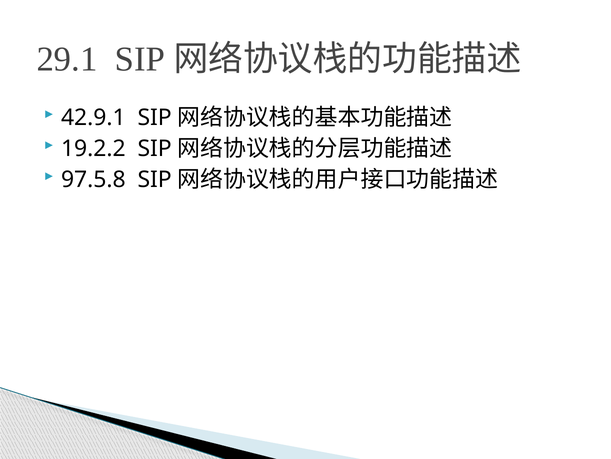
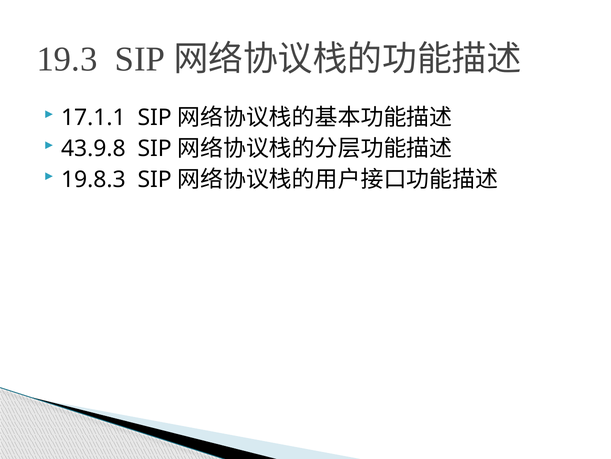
29.1: 29.1 -> 19.3
42.9.1: 42.9.1 -> 17.1.1
19.2.2: 19.2.2 -> 43.9.8
97.5.8: 97.5.8 -> 19.8.3
